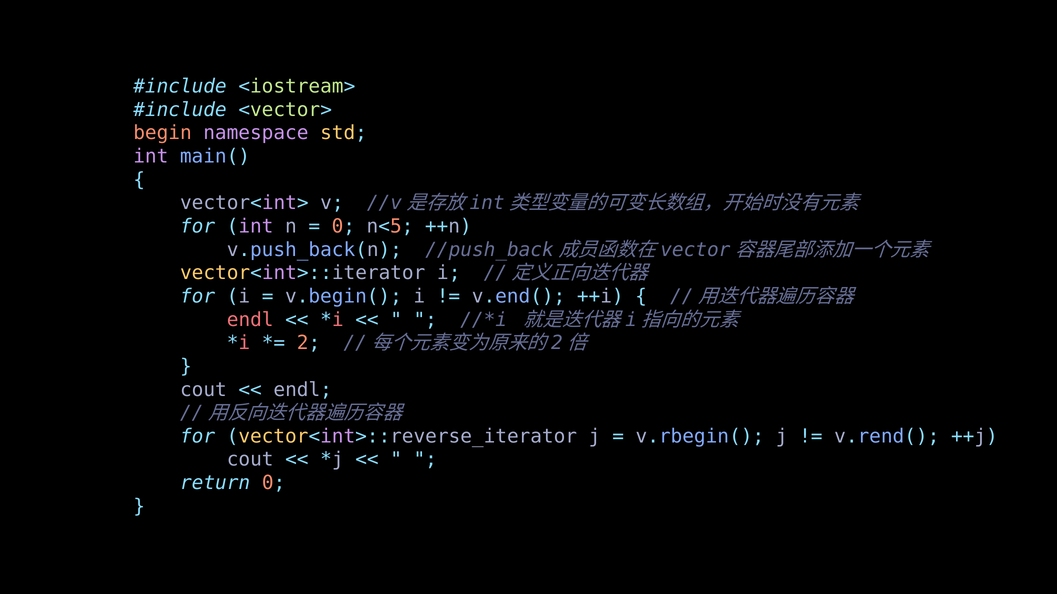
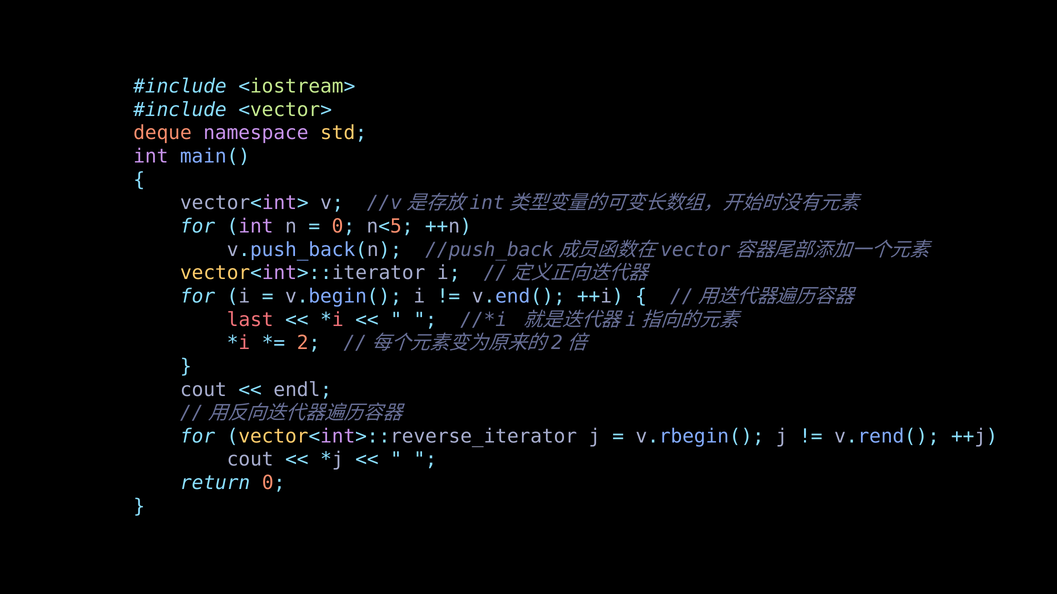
begin: begin -> deque
endl at (250, 320): endl -> last
